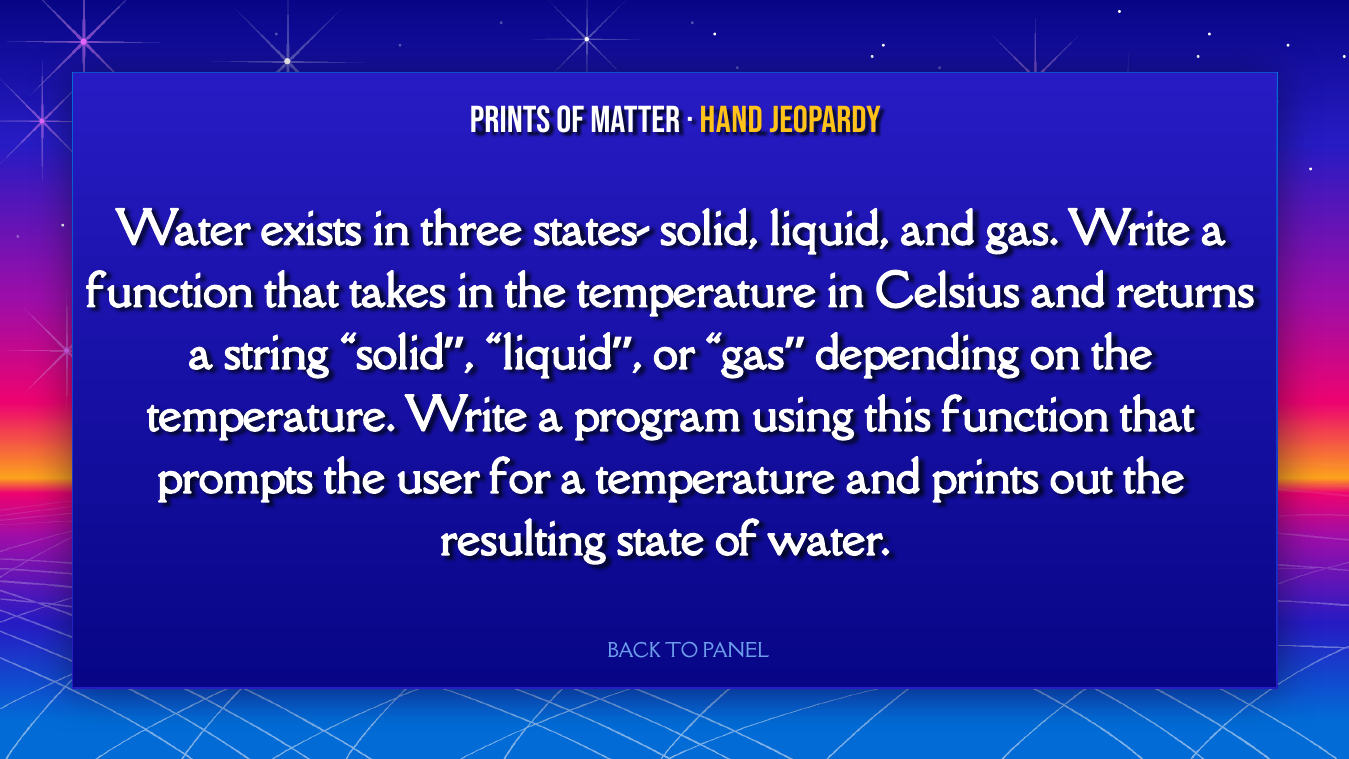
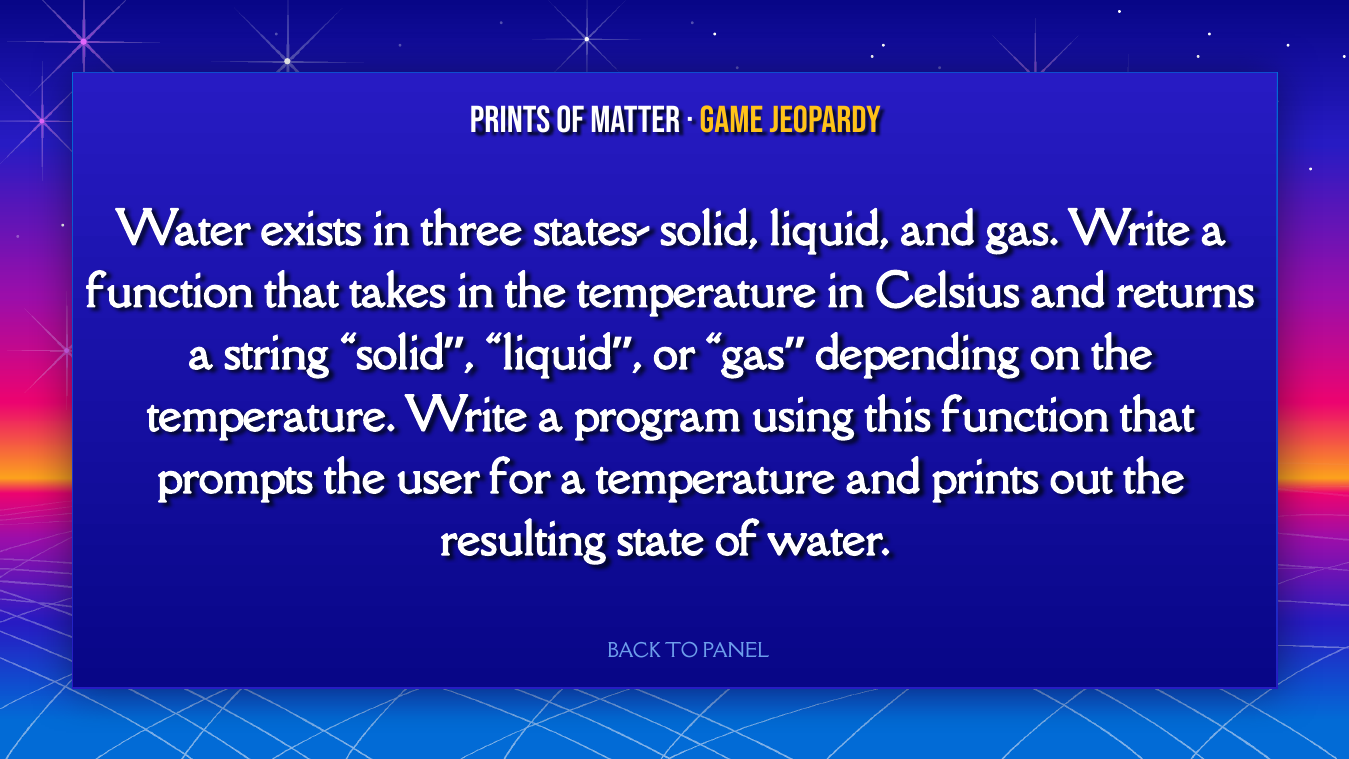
HAND: HAND -> GAME
